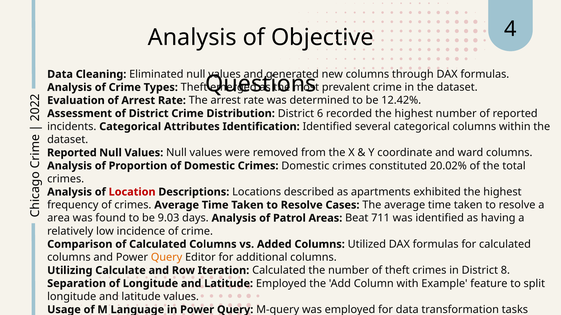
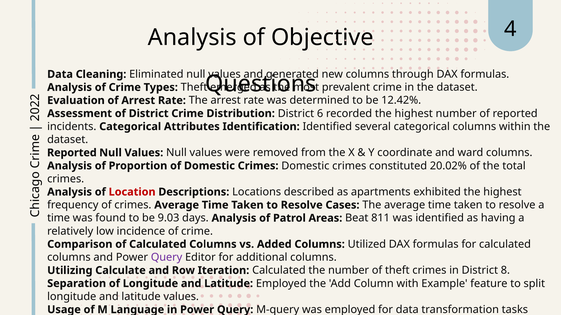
area at (59, 218): area -> time
711: 711 -> 811
Query at (167, 258) colour: orange -> purple
